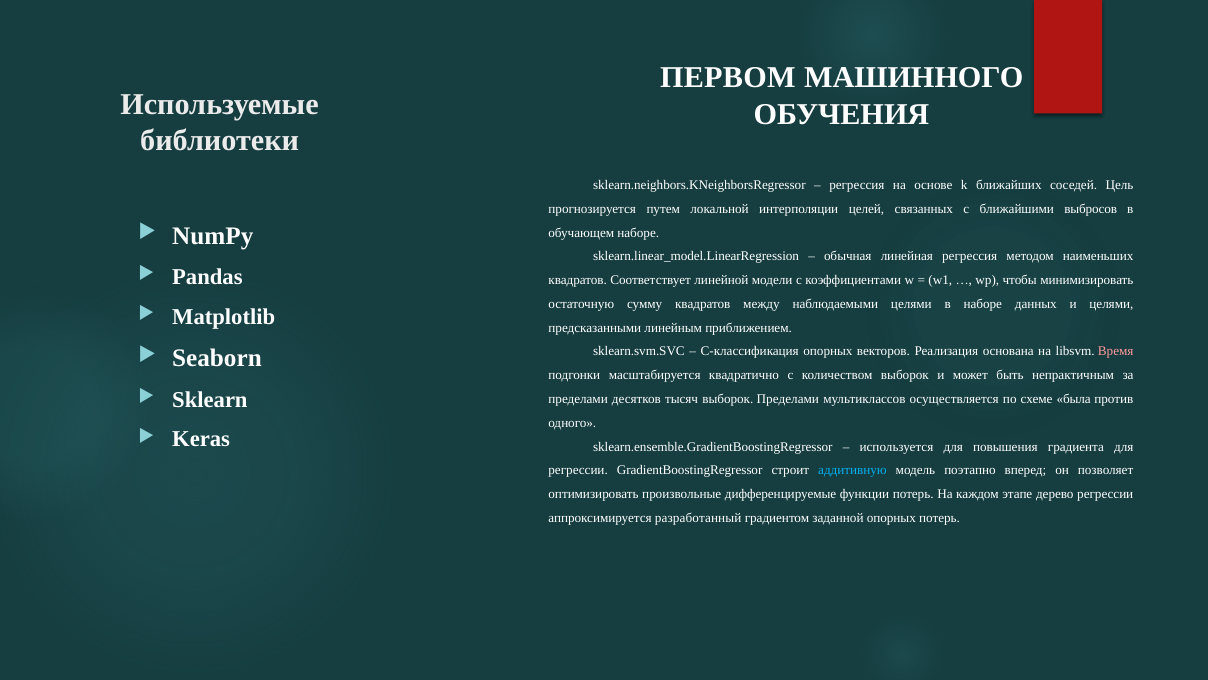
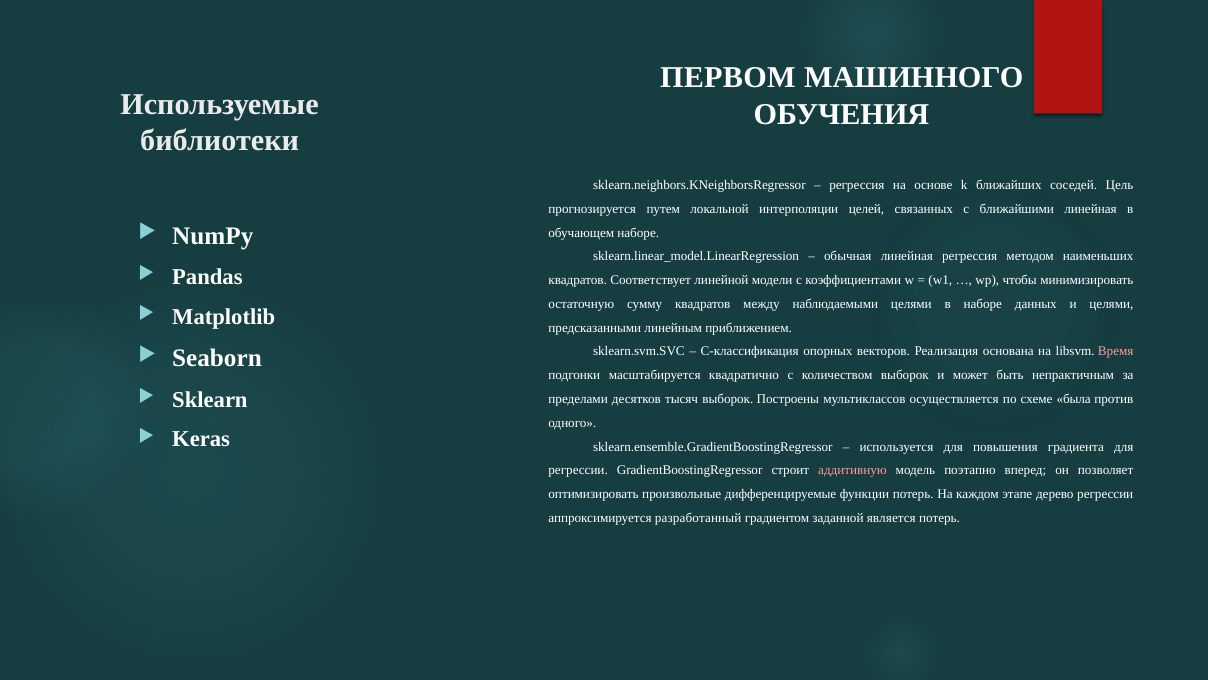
ближайшими выбросов: выбросов -> линейная
выборок Пределами: Пределами -> Построены
аддитивную colour: light blue -> pink
заданной опорных: опорных -> является
